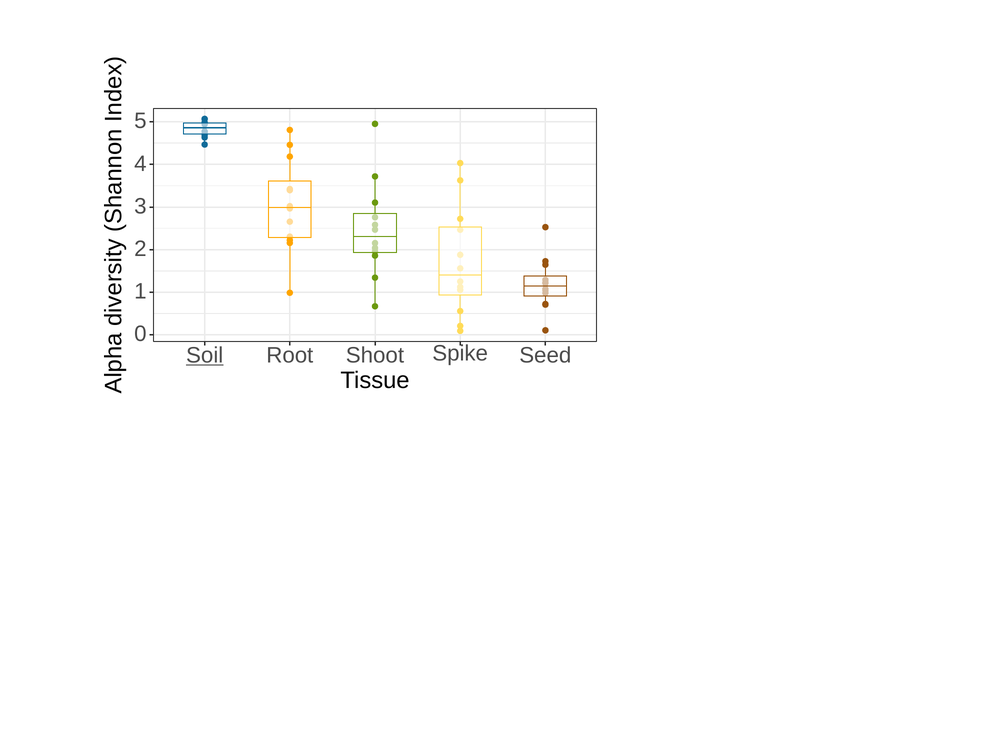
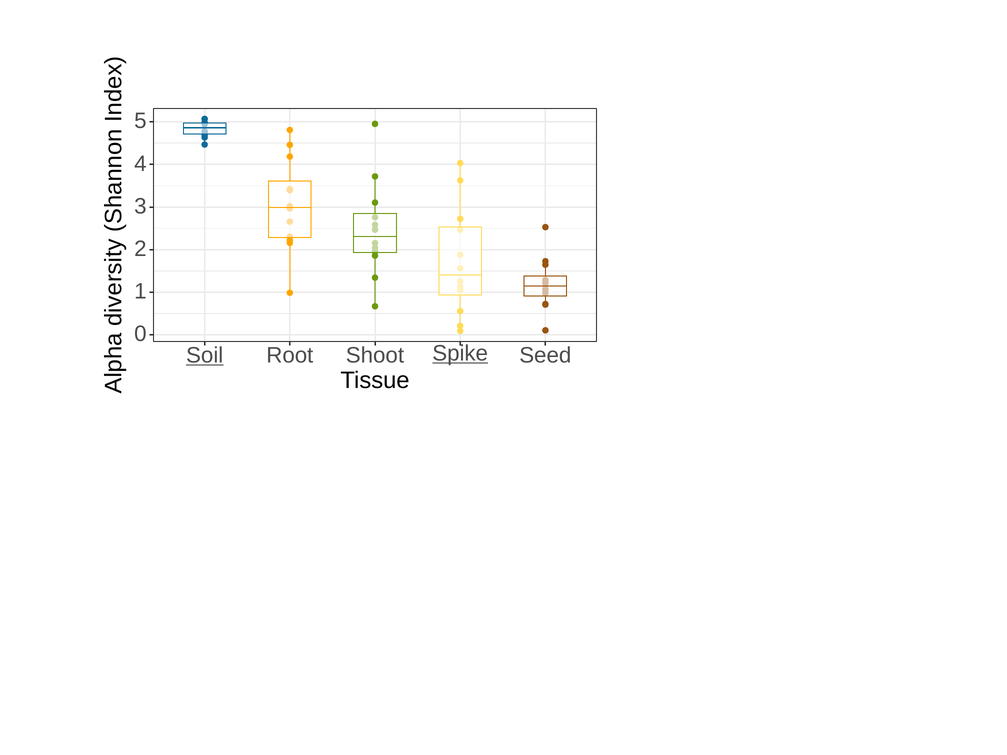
Spike underline: none -> present
